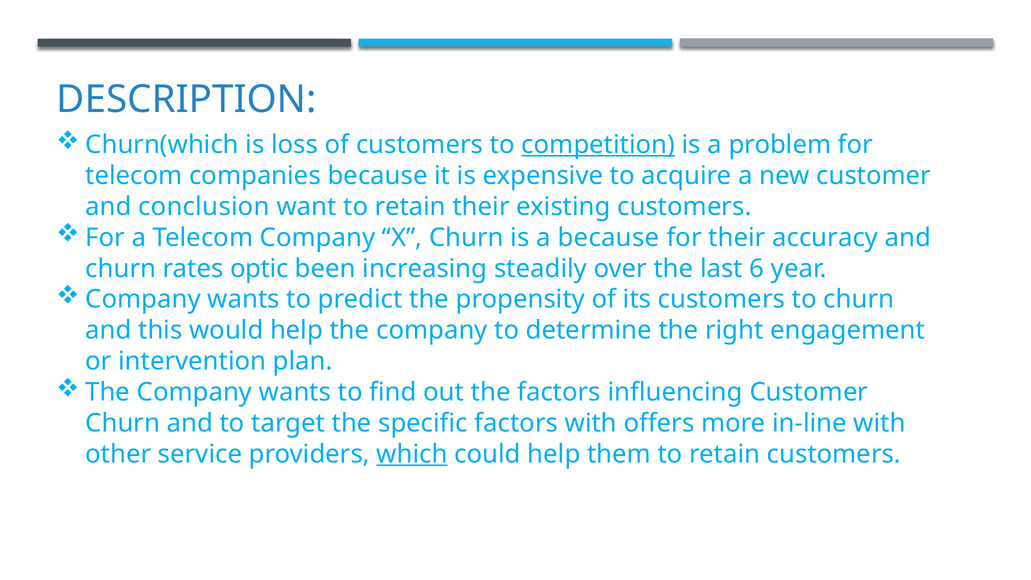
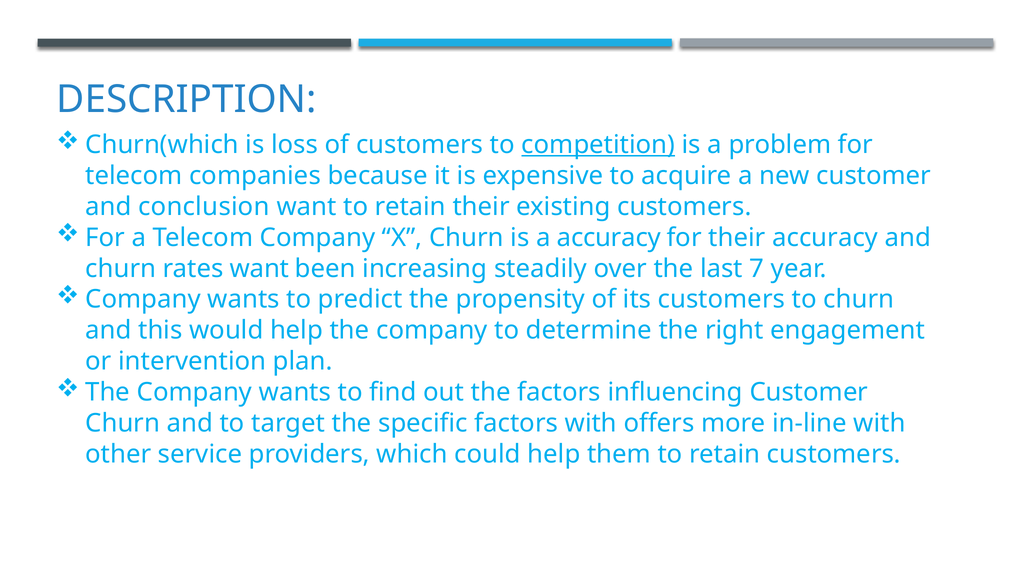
a because: because -> accuracy
rates optic: optic -> want
6: 6 -> 7
which underline: present -> none
